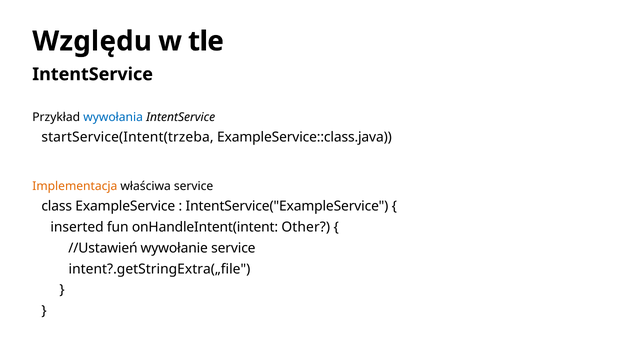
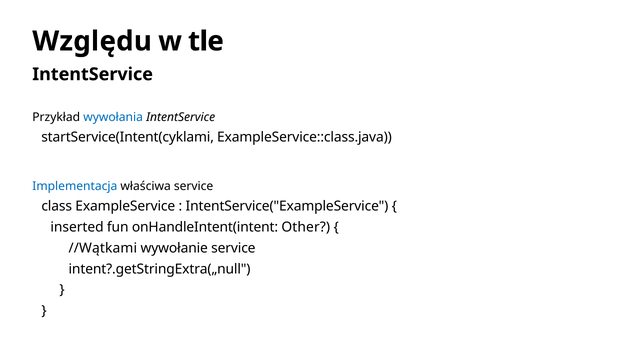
startService(Intent(trzeba: startService(Intent(trzeba -> startService(Intent(cyklami
Implementacja colour: orange -> blue
//Ustawień: //Ustawień -> //Wątkami
intent?.getStringExtra(„file: intent?.getStringExtra(„file -> intent?.getStringExtra(„null
